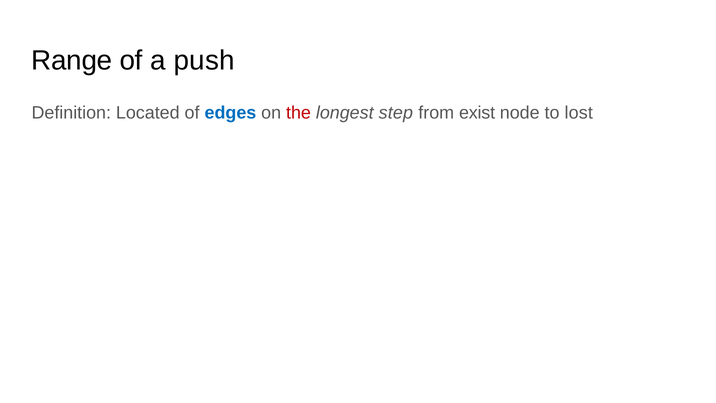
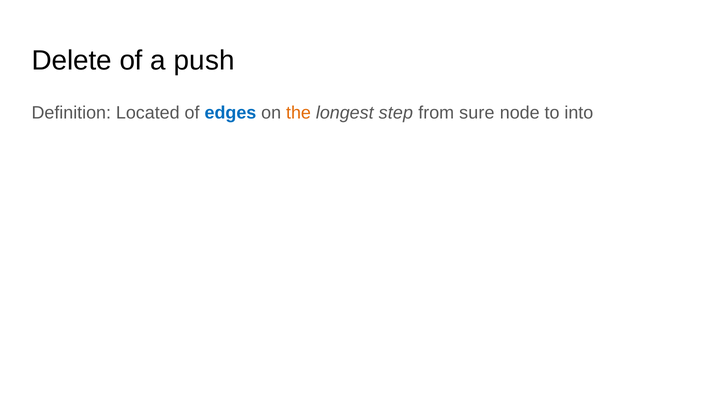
Range: Range -> Delete
the colour: red -> orange
exist: exist -> sure
lost: lost -> into
